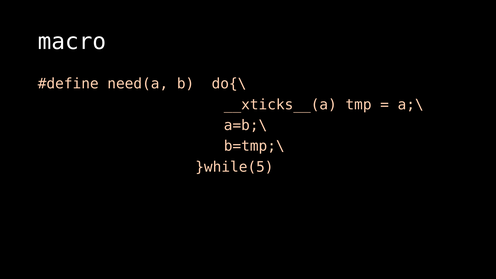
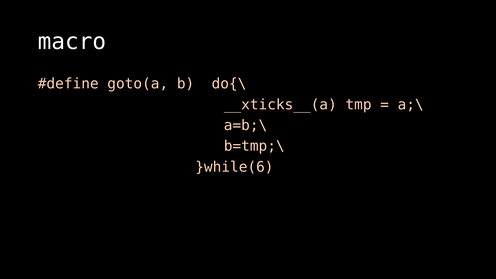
need(a: need(a -> goto(a
}while(5: }while(5 -> }while(6
